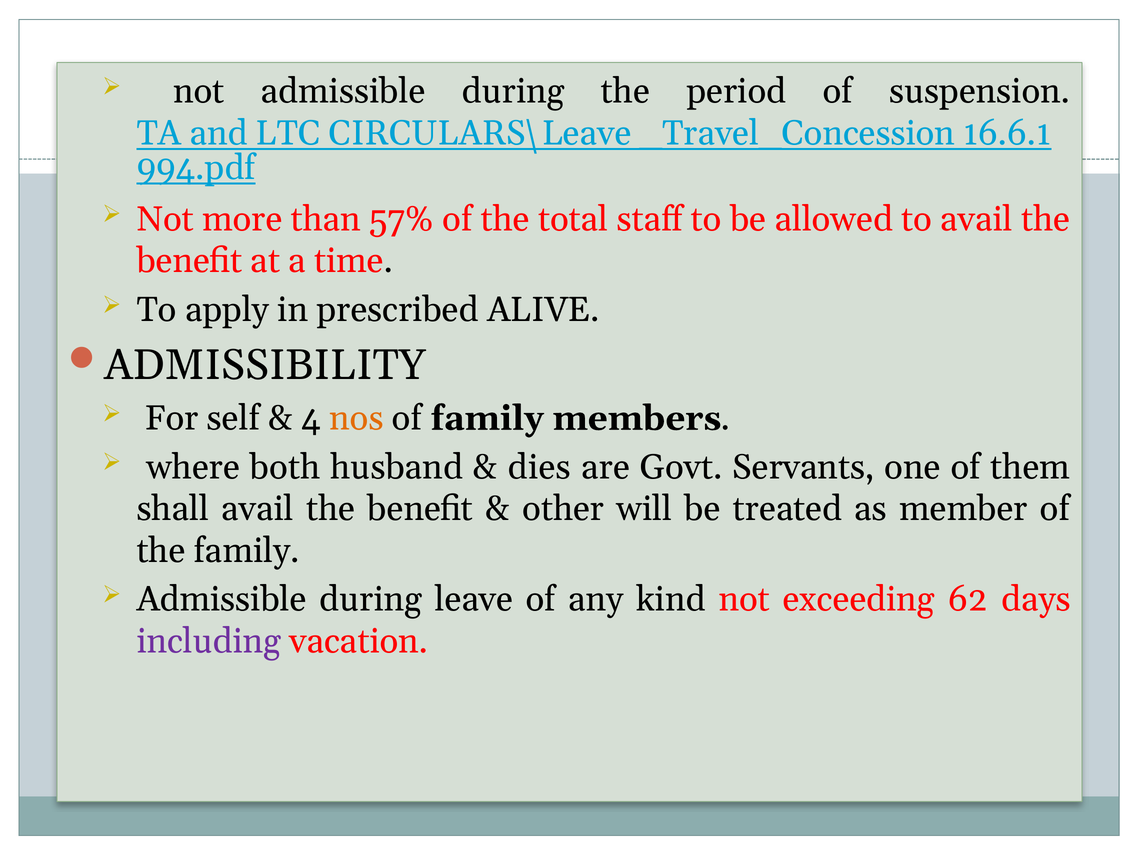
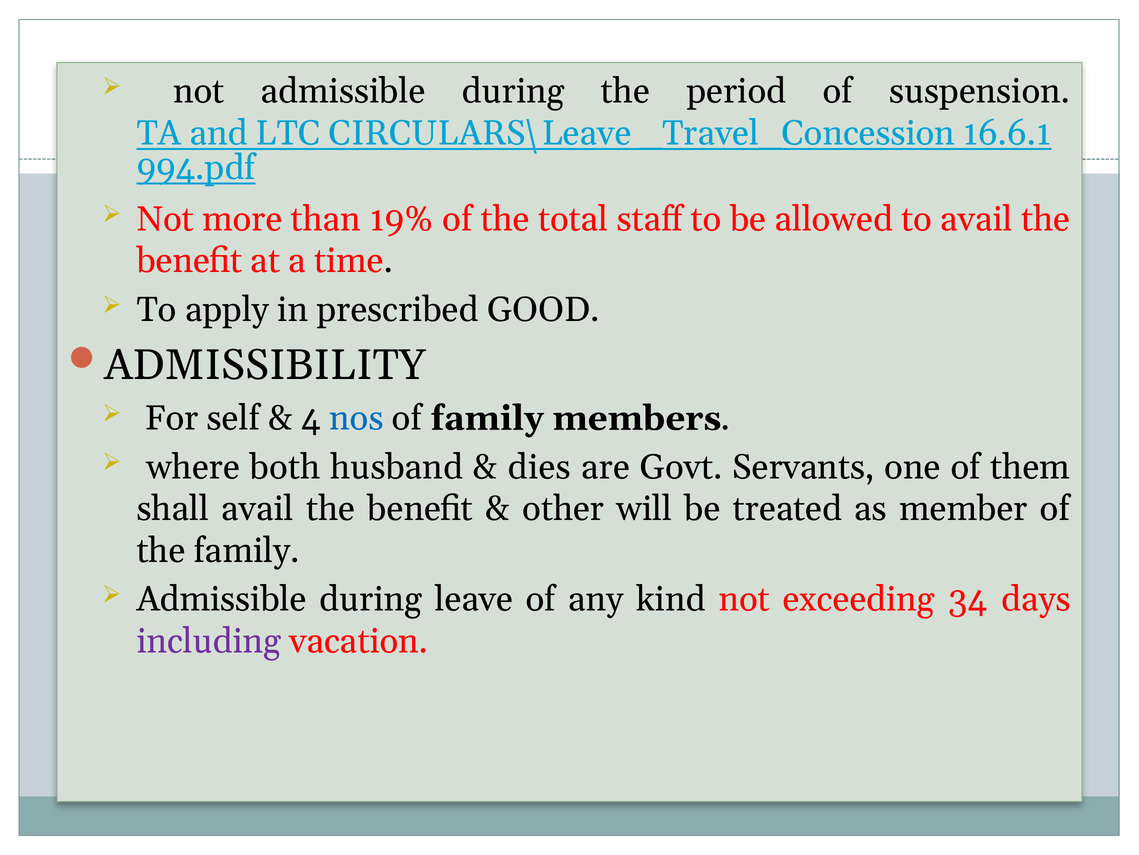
57%: 57% -> 19%
ALIVE: ALIVE -> GOOD
nos colour: orange -> blue
62: 62 -> 34
